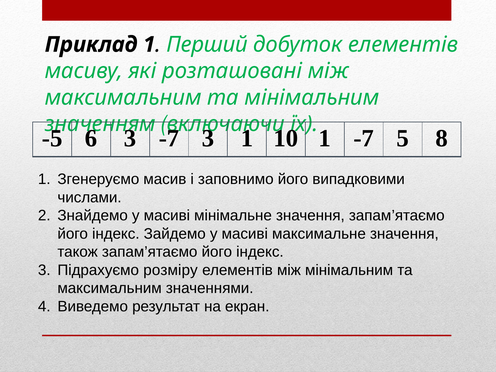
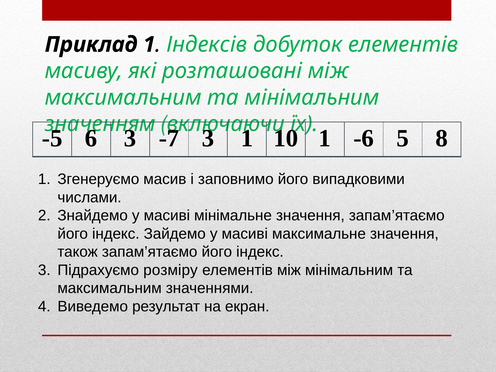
Перший: Перший -> Індексів
1 -7: -7 -> -6
